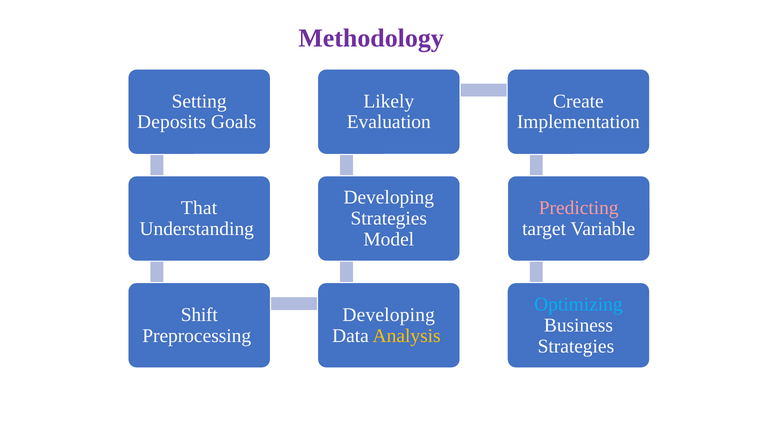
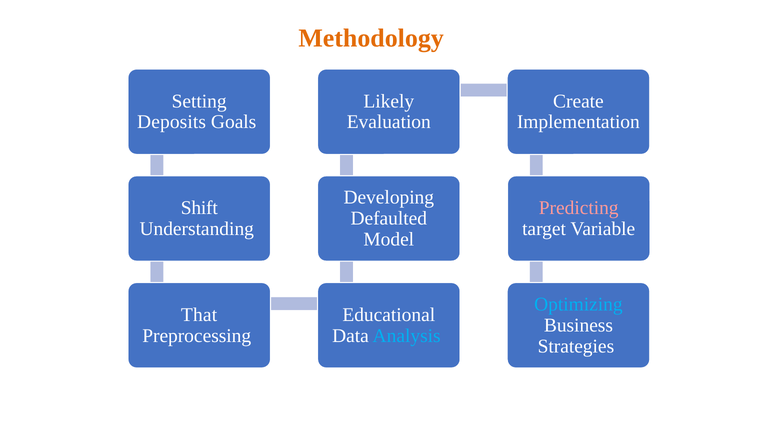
Methodology colour: purple -> orange
That: That -> Shift
Strategies at (389, 219): Strategies -> Defaulted
Shift: Shift -> That
Developing at (389, 315): Developing -> Educational
Analysis colour: yellow -> light blue
